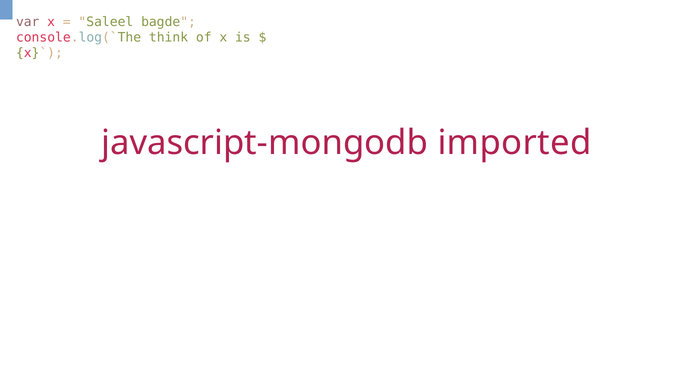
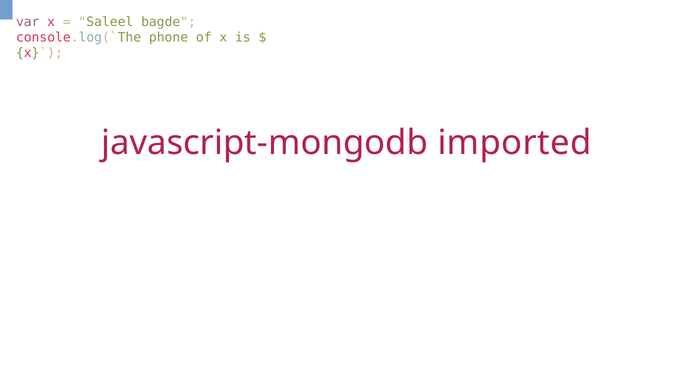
think: think -> phone
